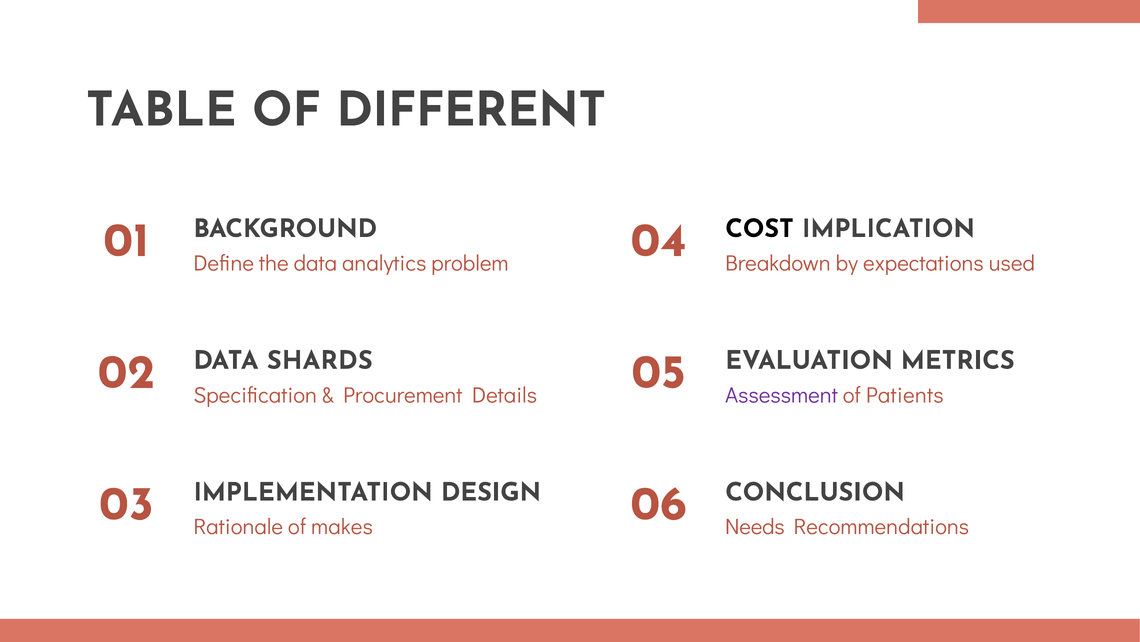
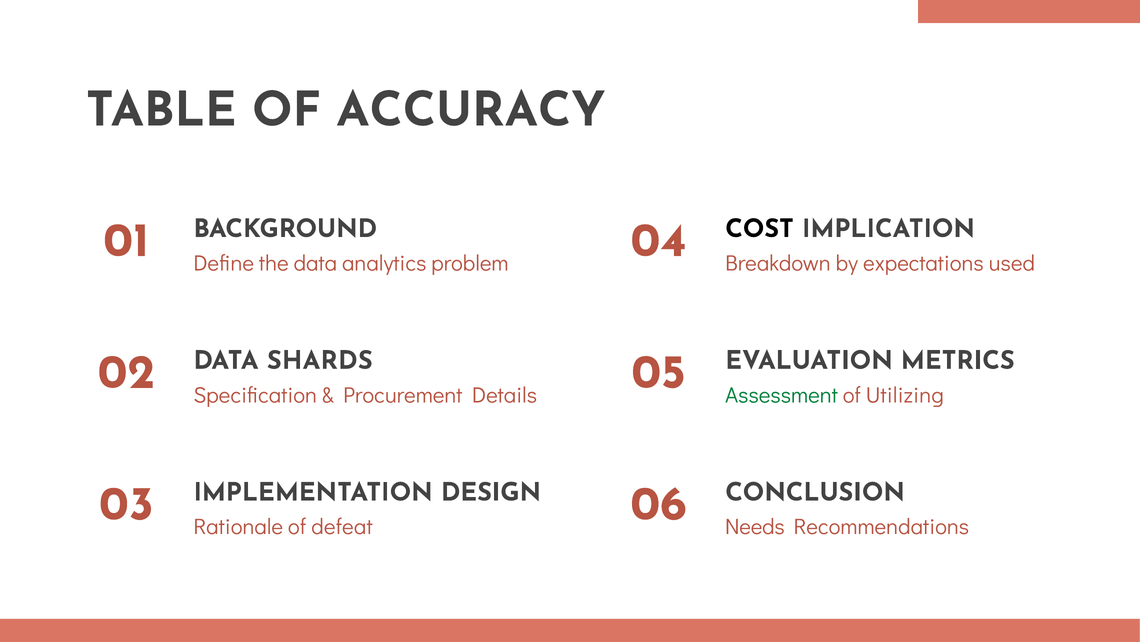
DIFFERENT: DIFFERENT -> ACCURACY
Assessment colour: purple -> green
Patients: Patients -> Utilizing
makes: makes -> defeat
